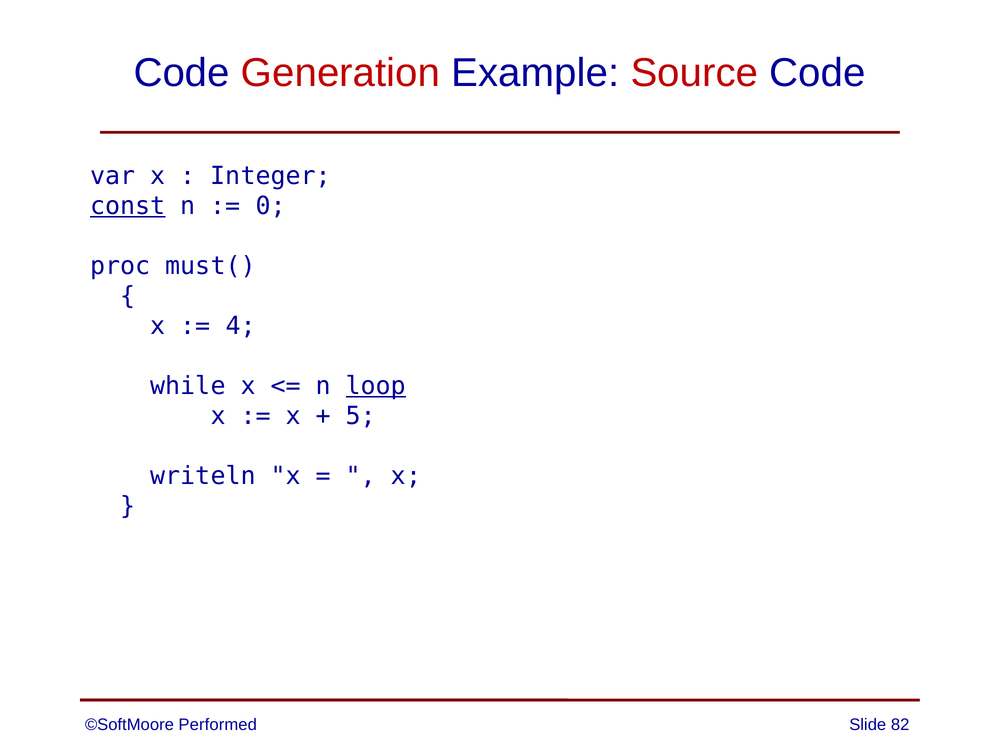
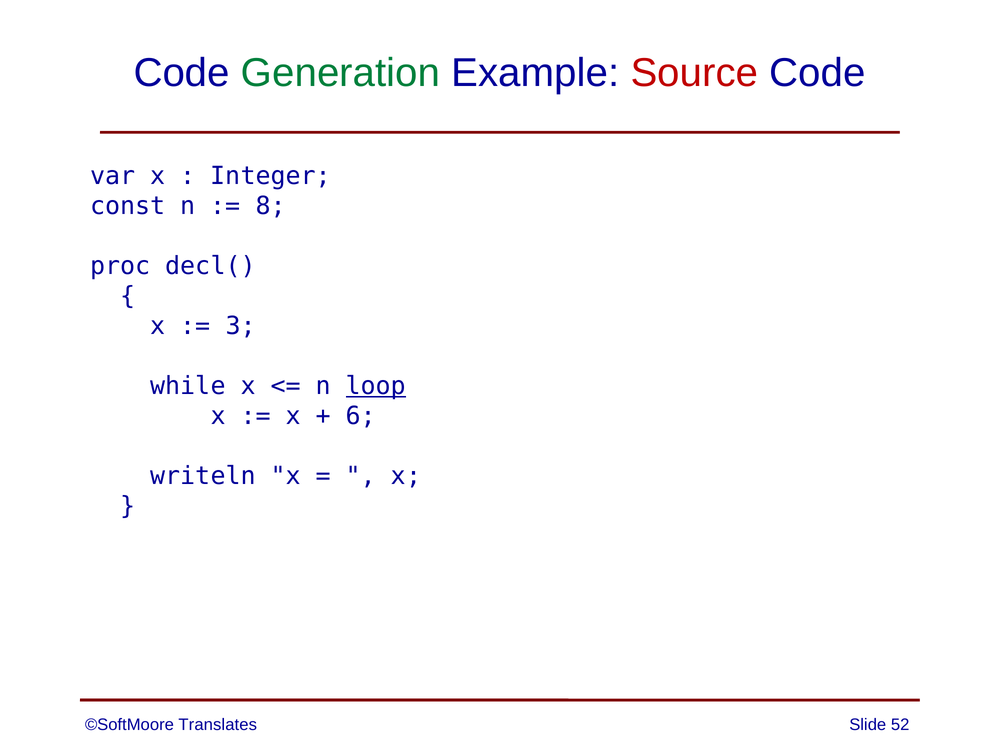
Generation colour: red -> green
const underline: present -> none
0: 0 -> 8
must(: must( -> decl(
4: 4 -> 3
5: 5 -> 6
Performed: Performed -> Translates
82: 82 -> 52
